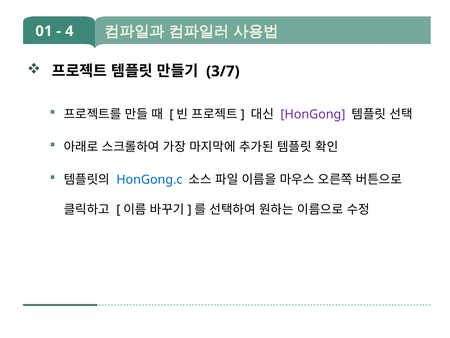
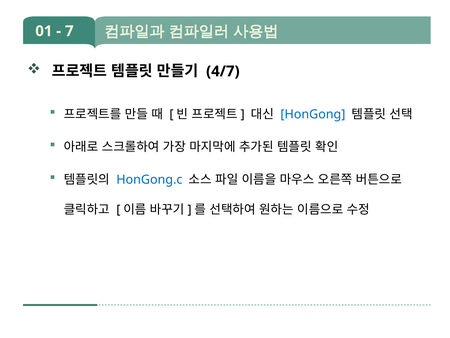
4: 4 -> 7
3/7: 3/7 -> 4/7
HonGong colour: purple -> blue
